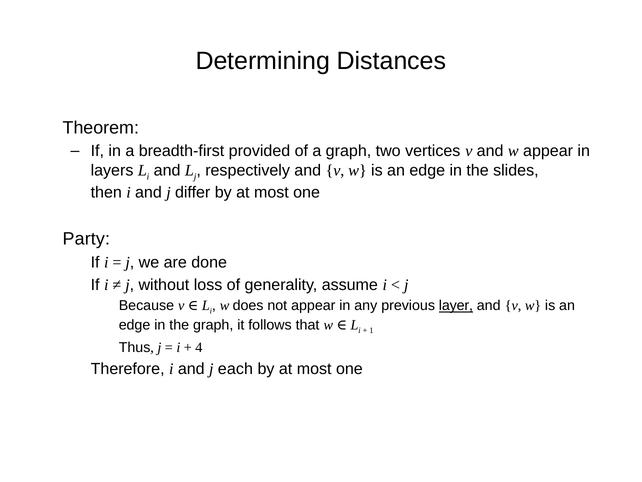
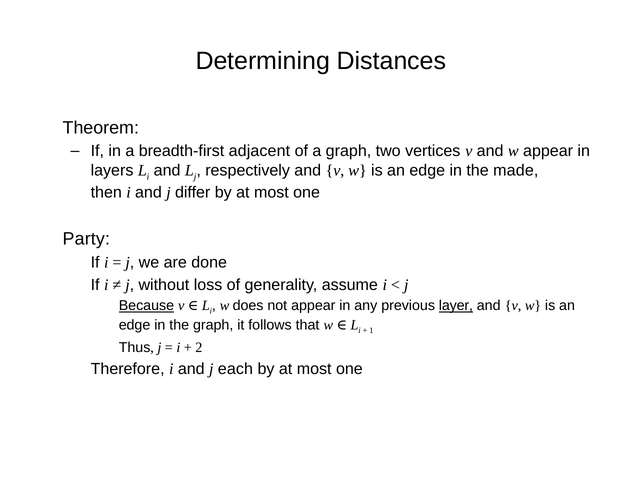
provided: provided -> adjacent
slides: slides -> made
Because underline: none -> present
4: 4 -> 2
